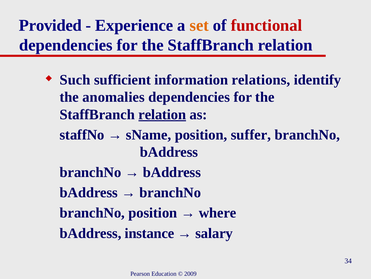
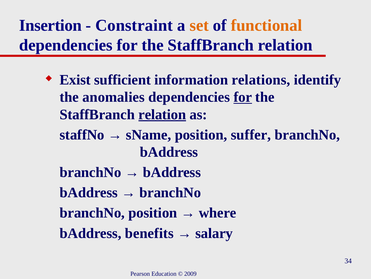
Provided: Provided -> Insertion
Experience: Experience -> Constraint
functional colour: red -> orange
Such: Such -> Exist
for at (243, 97) underline: none -> present
instance: instance -> benefits
